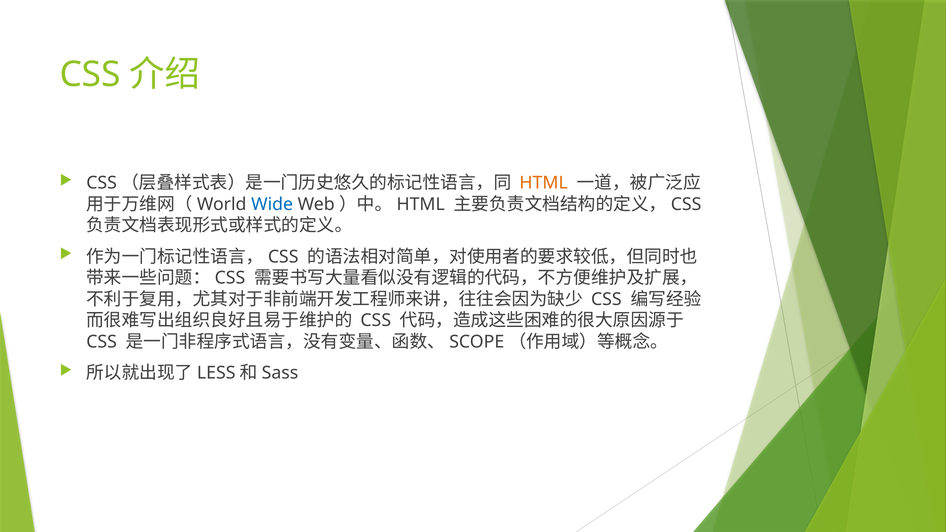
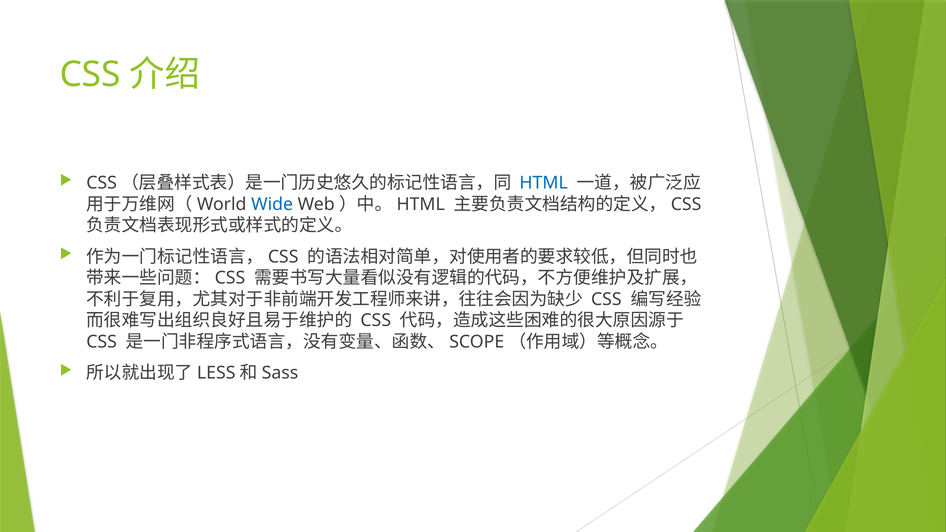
HTML colour: orange -> blue
